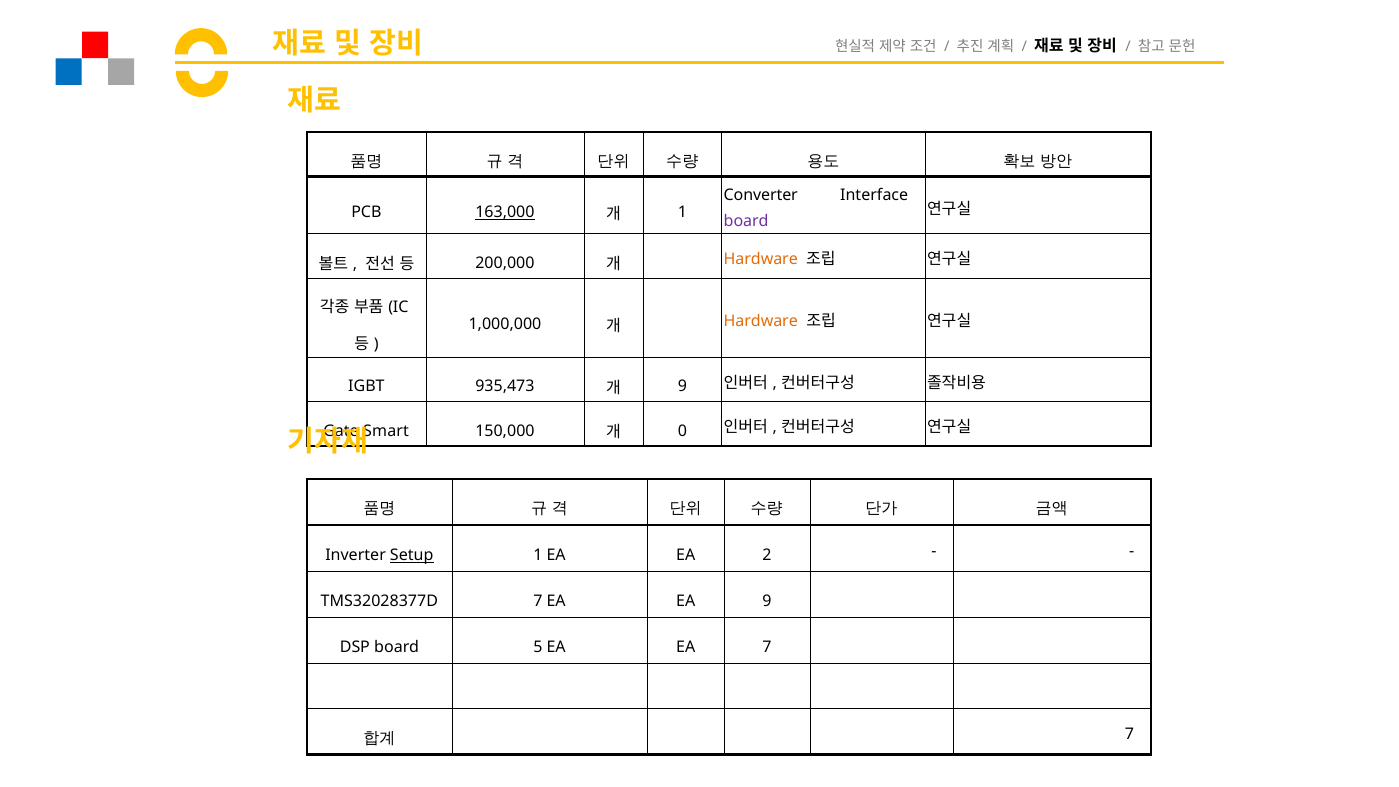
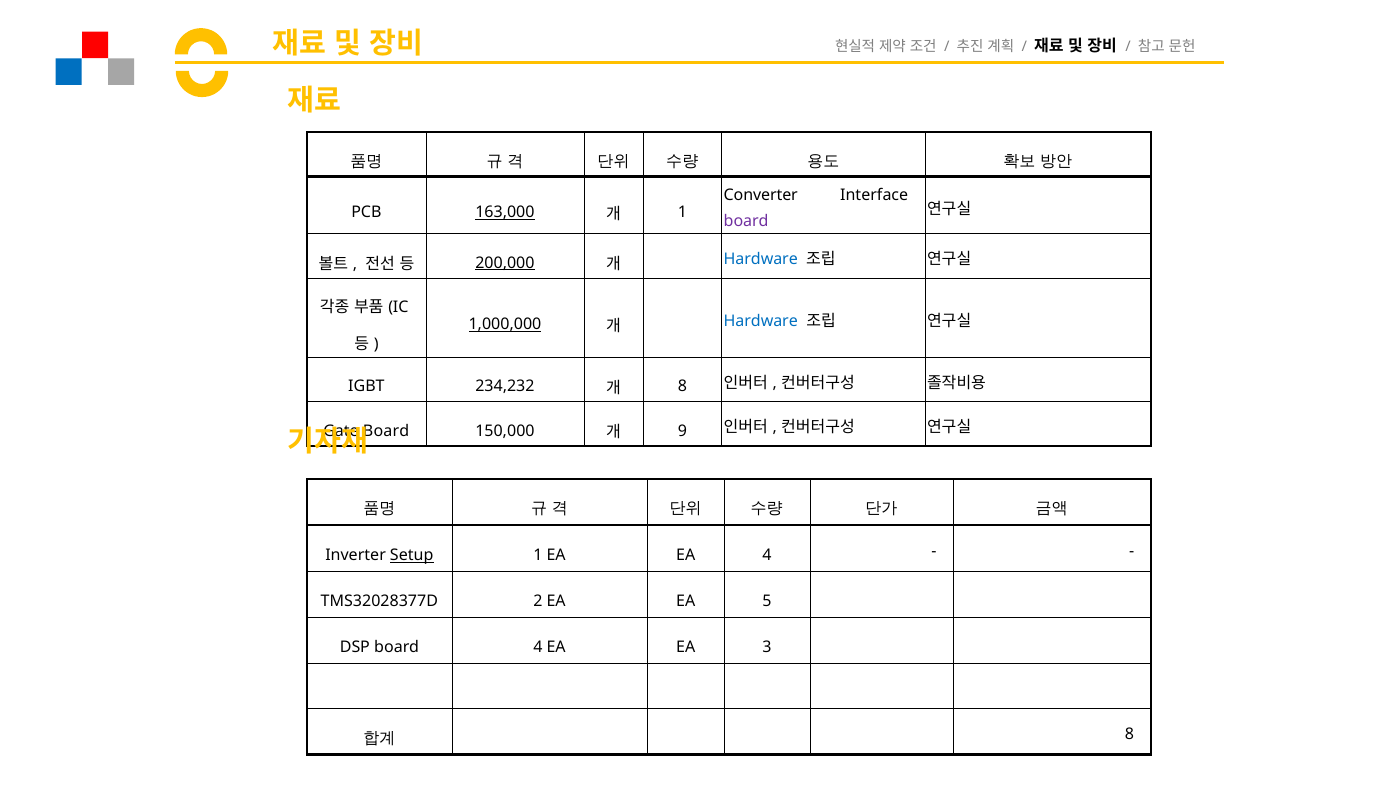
200,000 underline: none -> present
Hardware at (761, 259) colour: orange -> blue
1,000,000 underline: none -> present
Hardware at (761, 321) colour: orange -> blue
935,473: 935,473 -> 234,232
9 at (682, 386): 9 -> 8
Smart at (386, 431): Smart -> Board
0: 0 -> 9
EA 2: 2 -> 4
TMS32028377D 7: 7 -> 2
EA 9: 9 -> 5
board 5: 5 -> 4
EA 7: 7 -> 3
7 at (1130, 735): 7 -> 8
